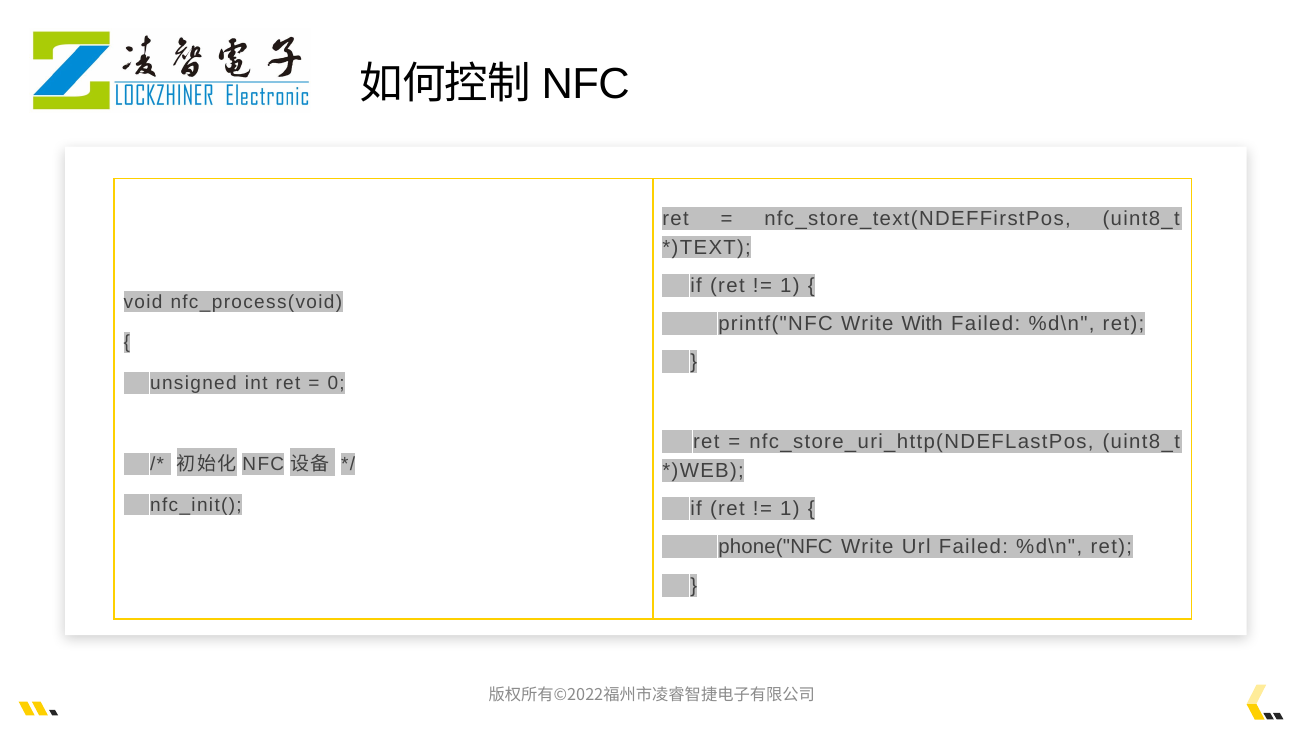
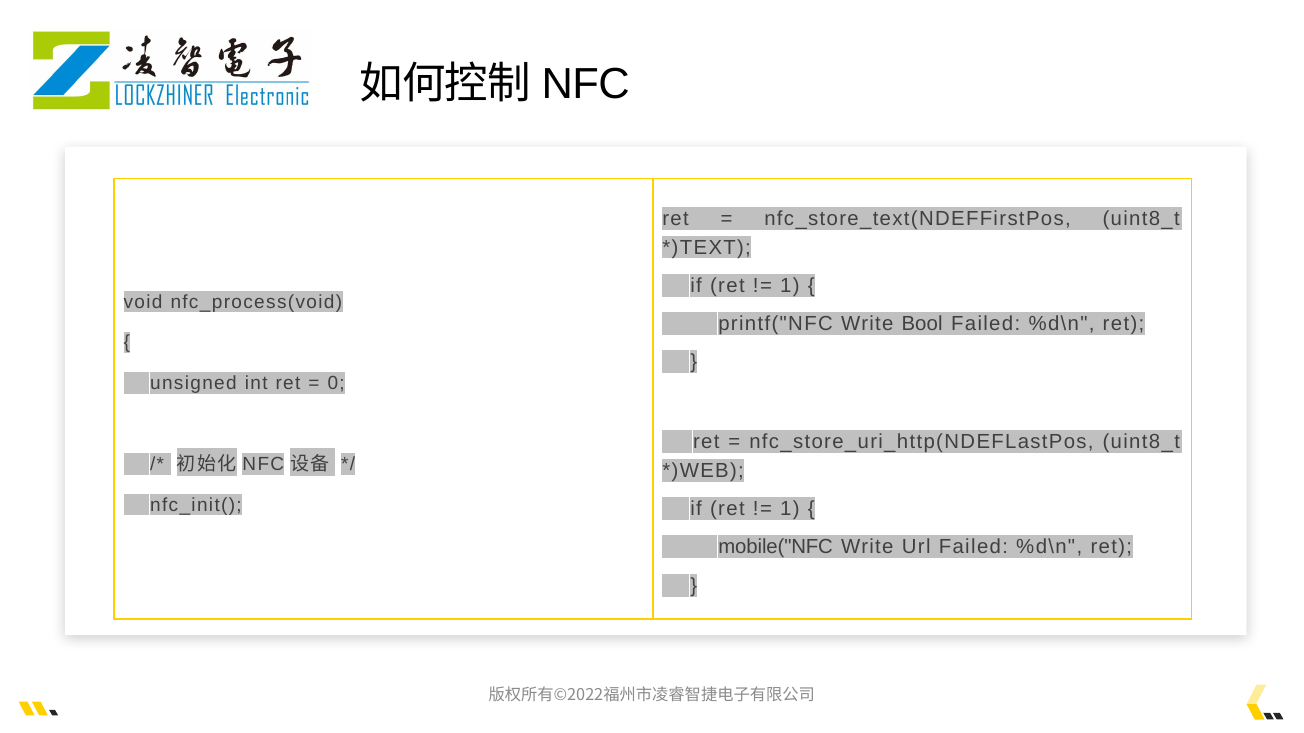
With: With -> Bool
phone("NFC: phone("NFC -> mobile("NFC
